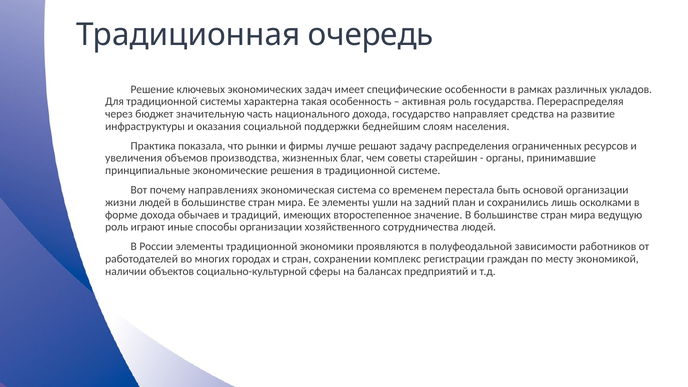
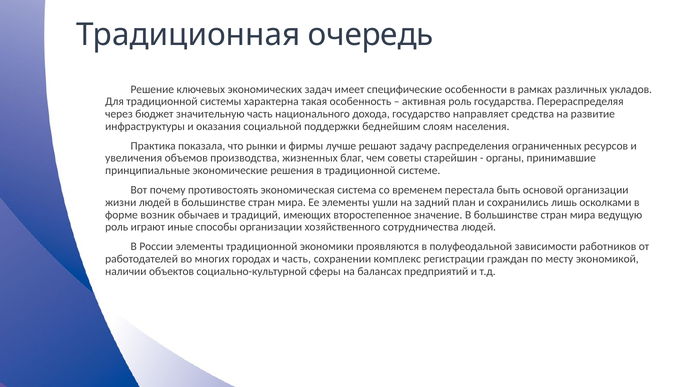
направлениях: направлениях -> противостоять
форме дохода: дохода -> возник
и стран: стран -> часть
